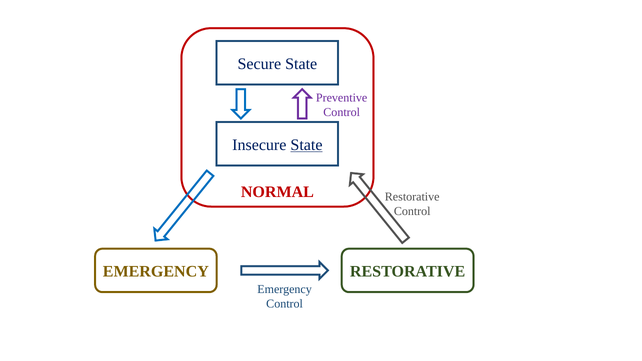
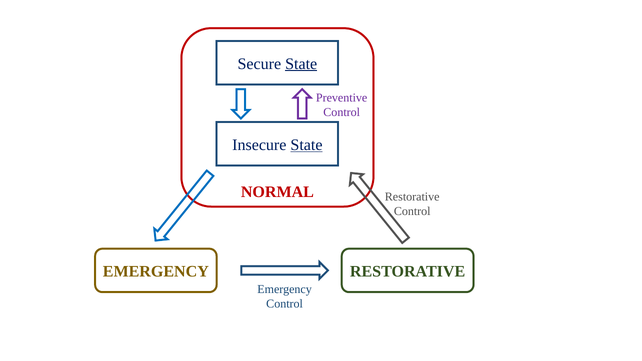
State at (301, 64) underline: none -> present
